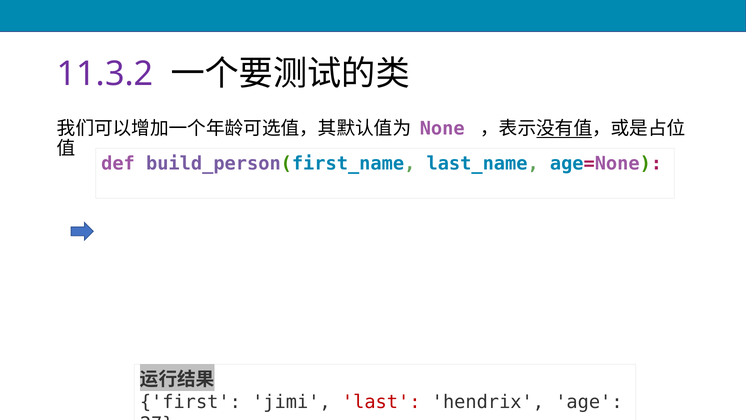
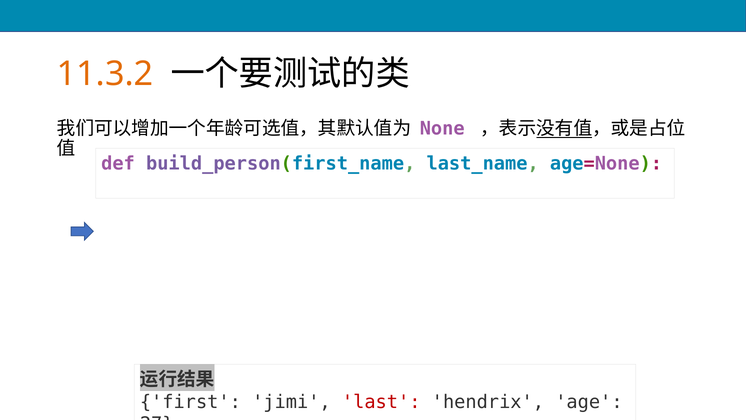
11.3.2 colour: purple -> orange
